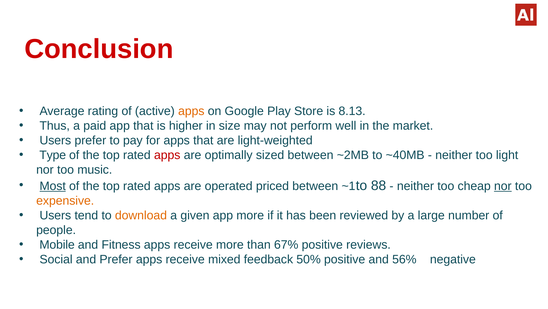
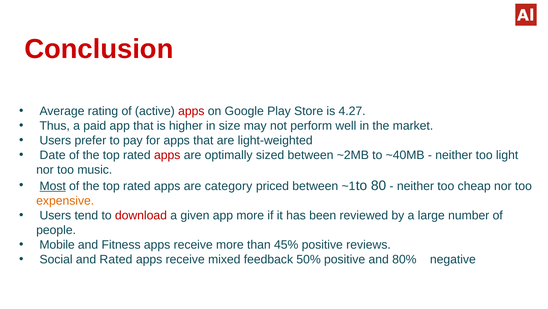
apps at (191, 111) colour: orange -> red
8.13: 8.13 -> 4.27
Type: Type -> Date
operated: operated -> category
88: 88 -> 80
nor at (503, 186) underline: present -> none
download colour: orange -> red
67%: 67% -> 45%
and Prefer: Prefer -> Rated
56%: 56% -> 80%
